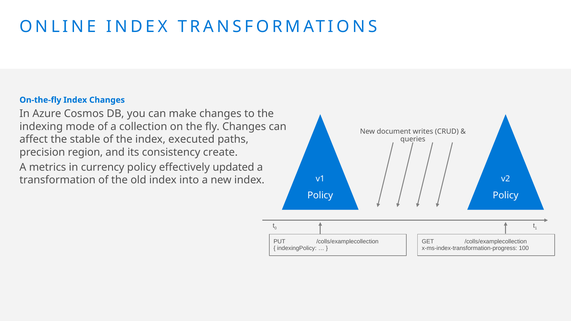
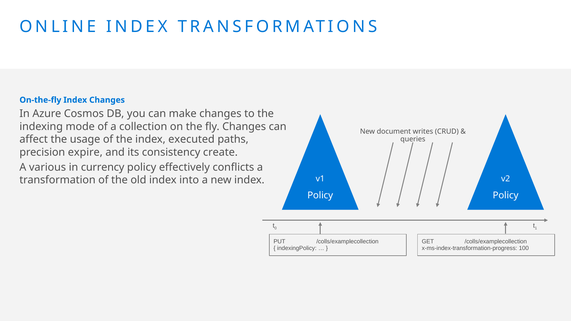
stable: stable -> usage
region: region -> expire
metrics: metrics -> various
updated: updated -> conflicts
